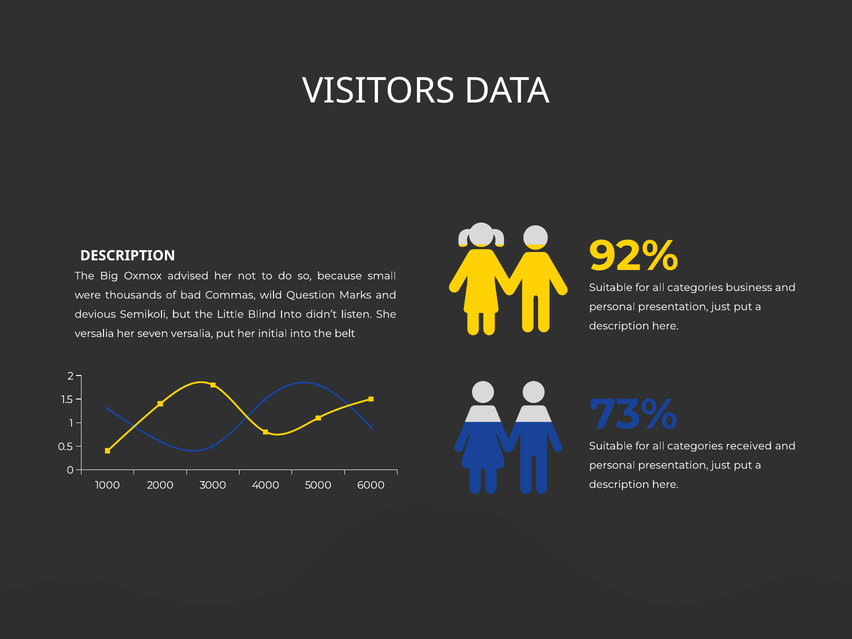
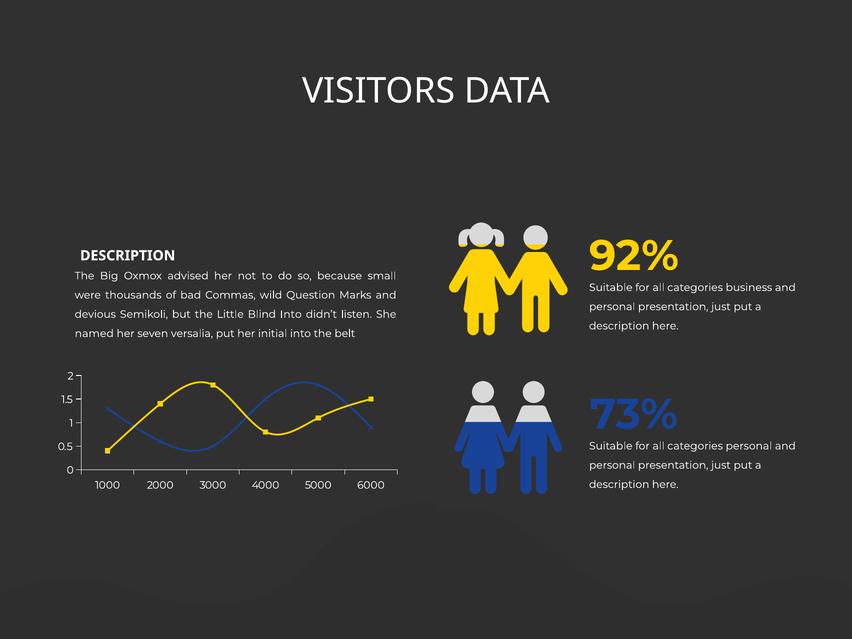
versalia at (94, 333): versalia -> named
categories received: received -> personal
